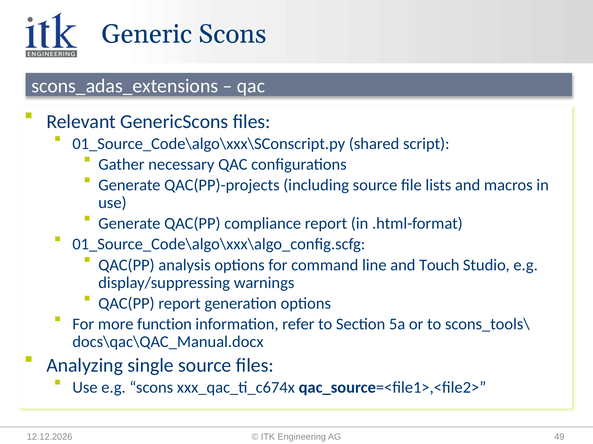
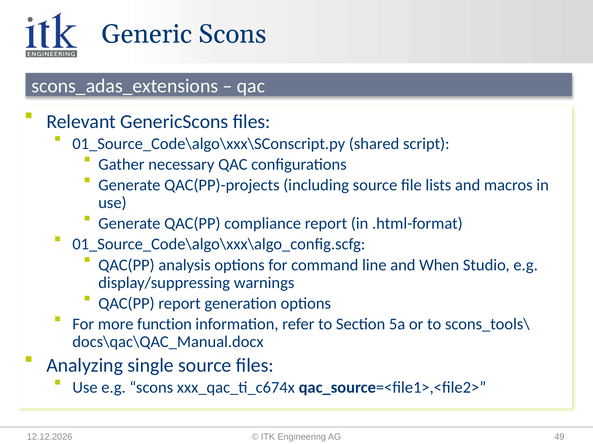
Touch: Touch -> When
